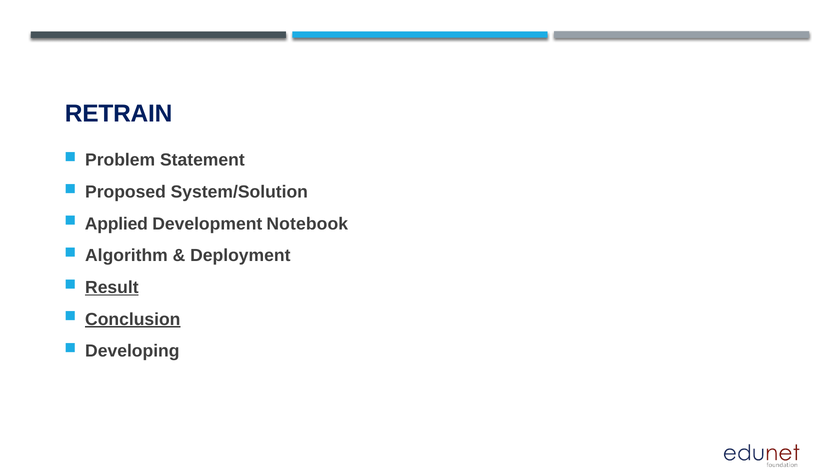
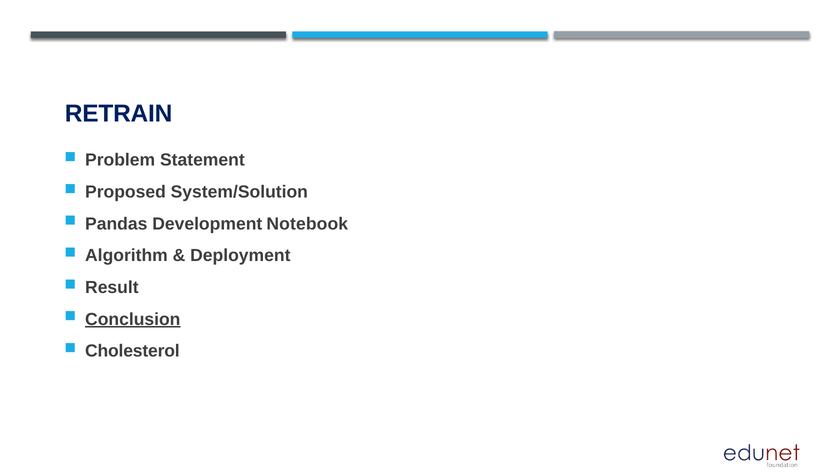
Applied: Applied -> Pandas
Result underline: present -> none
Developing: Developing -> Cholesterol
